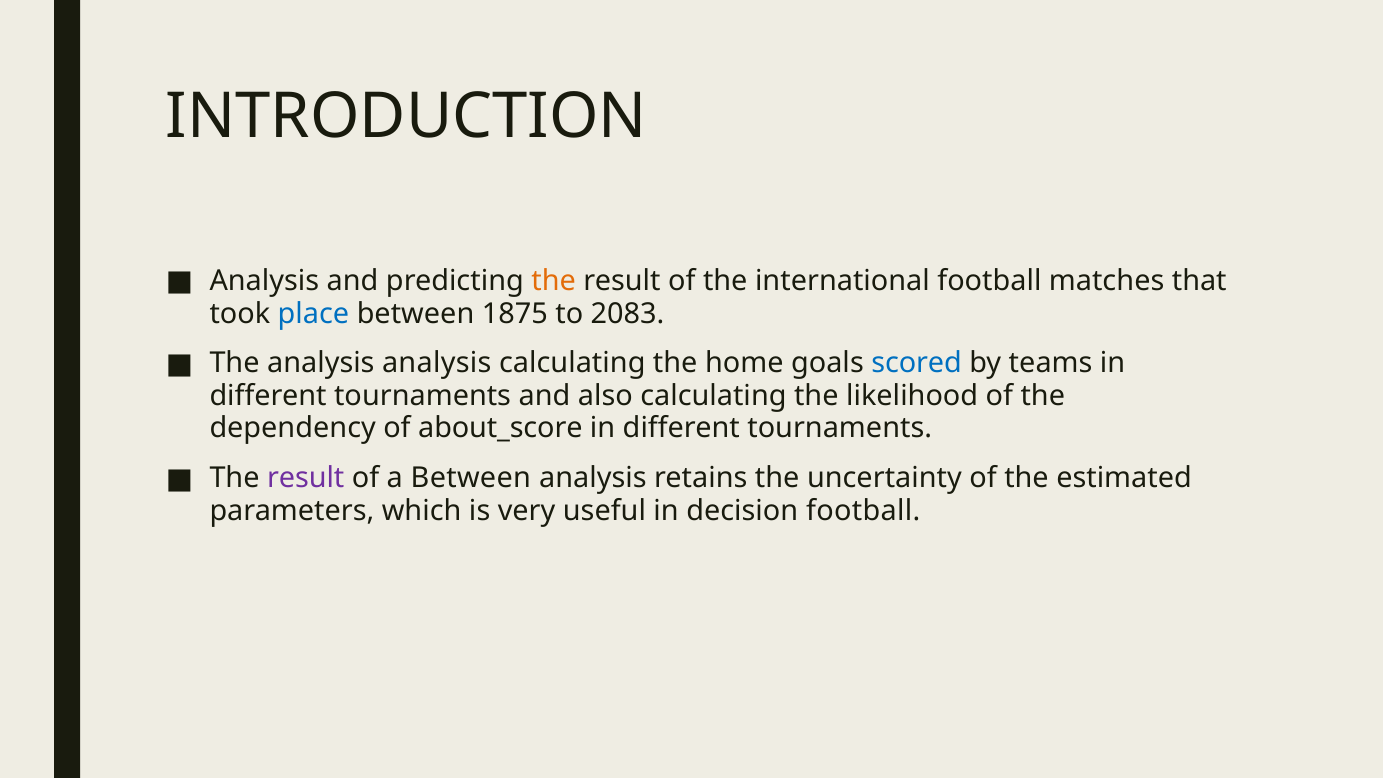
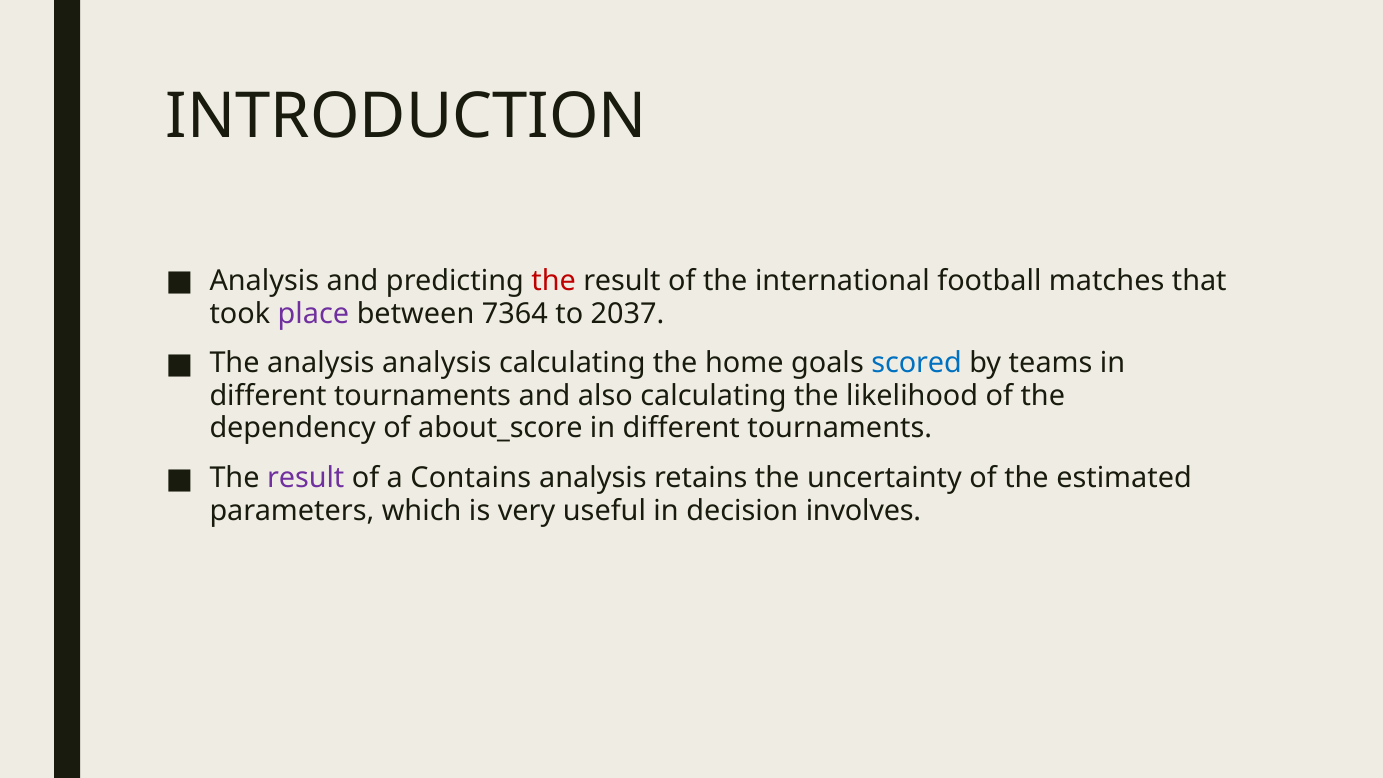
the at (554, 281) colour: orange -> red
place colour: blue -> purple
1875: 1875 -> 7364
2083: 2083 -> 2037
a Between: Between -> Contains
decision football: football -> involves
